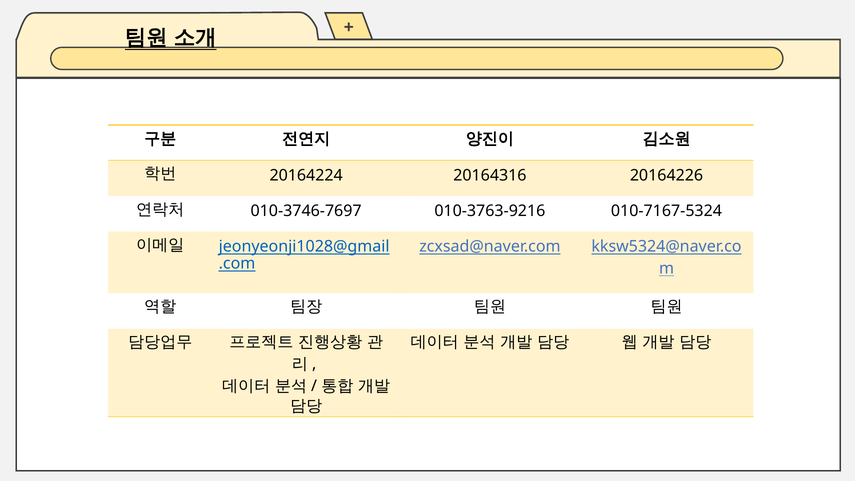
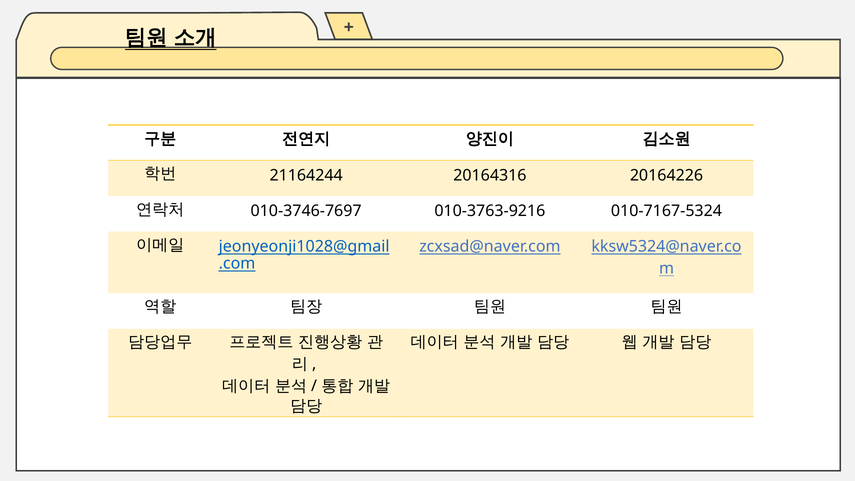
20164224: 20164224 -> 21164244
